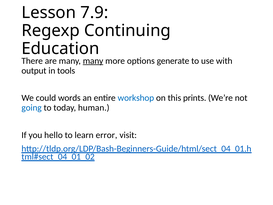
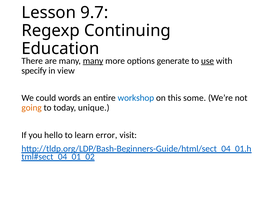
7.9: 7.9 -> 9.7
use underline: none -> present
output: output -> specify
tools: tools -> view
prints: prints -> some
going colour: blue -> orange
human: human -> unique
